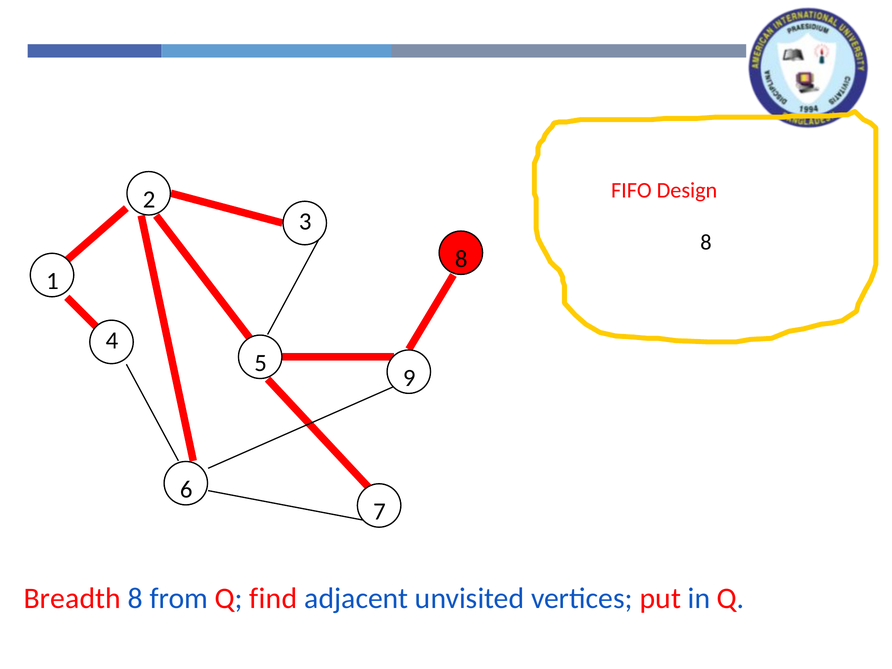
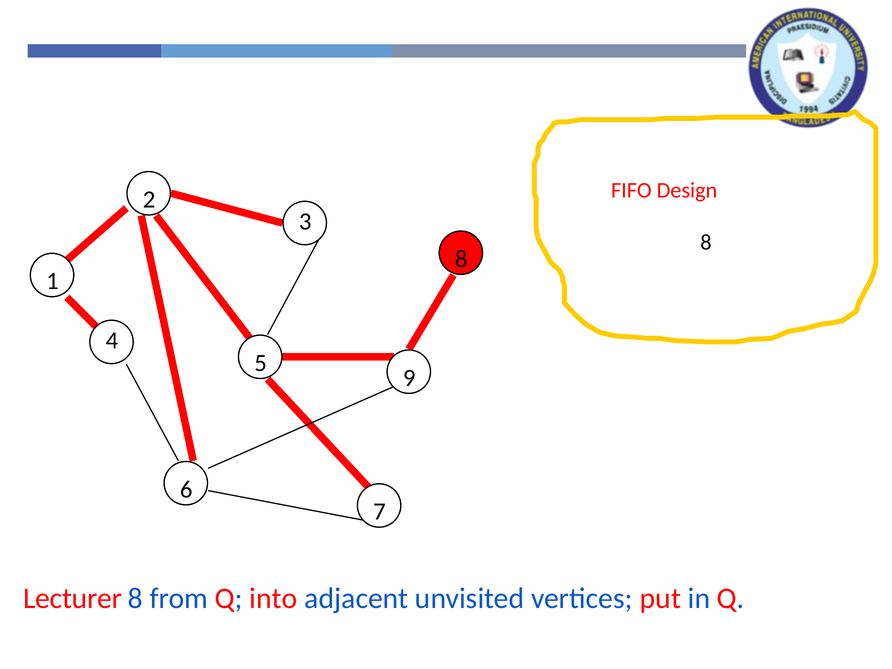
Breadth: Breadth -> Lecturer
find: find -> into
